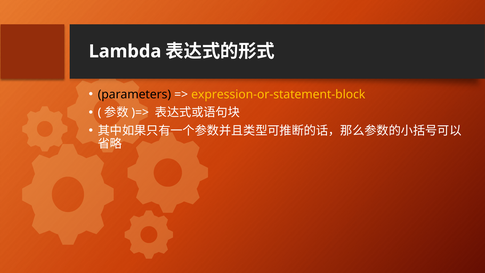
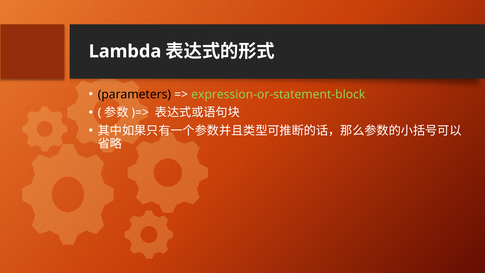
expression-or-statement-block colour: yellow -> light green
